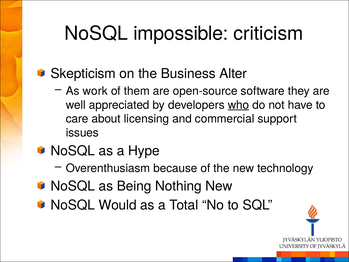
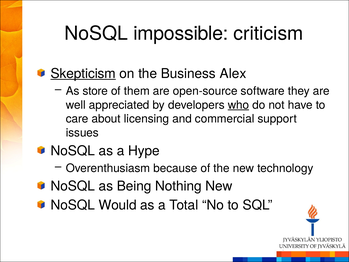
Skepticism underline: none -> present
Alter: Alter -> Alex
work: work -> store
